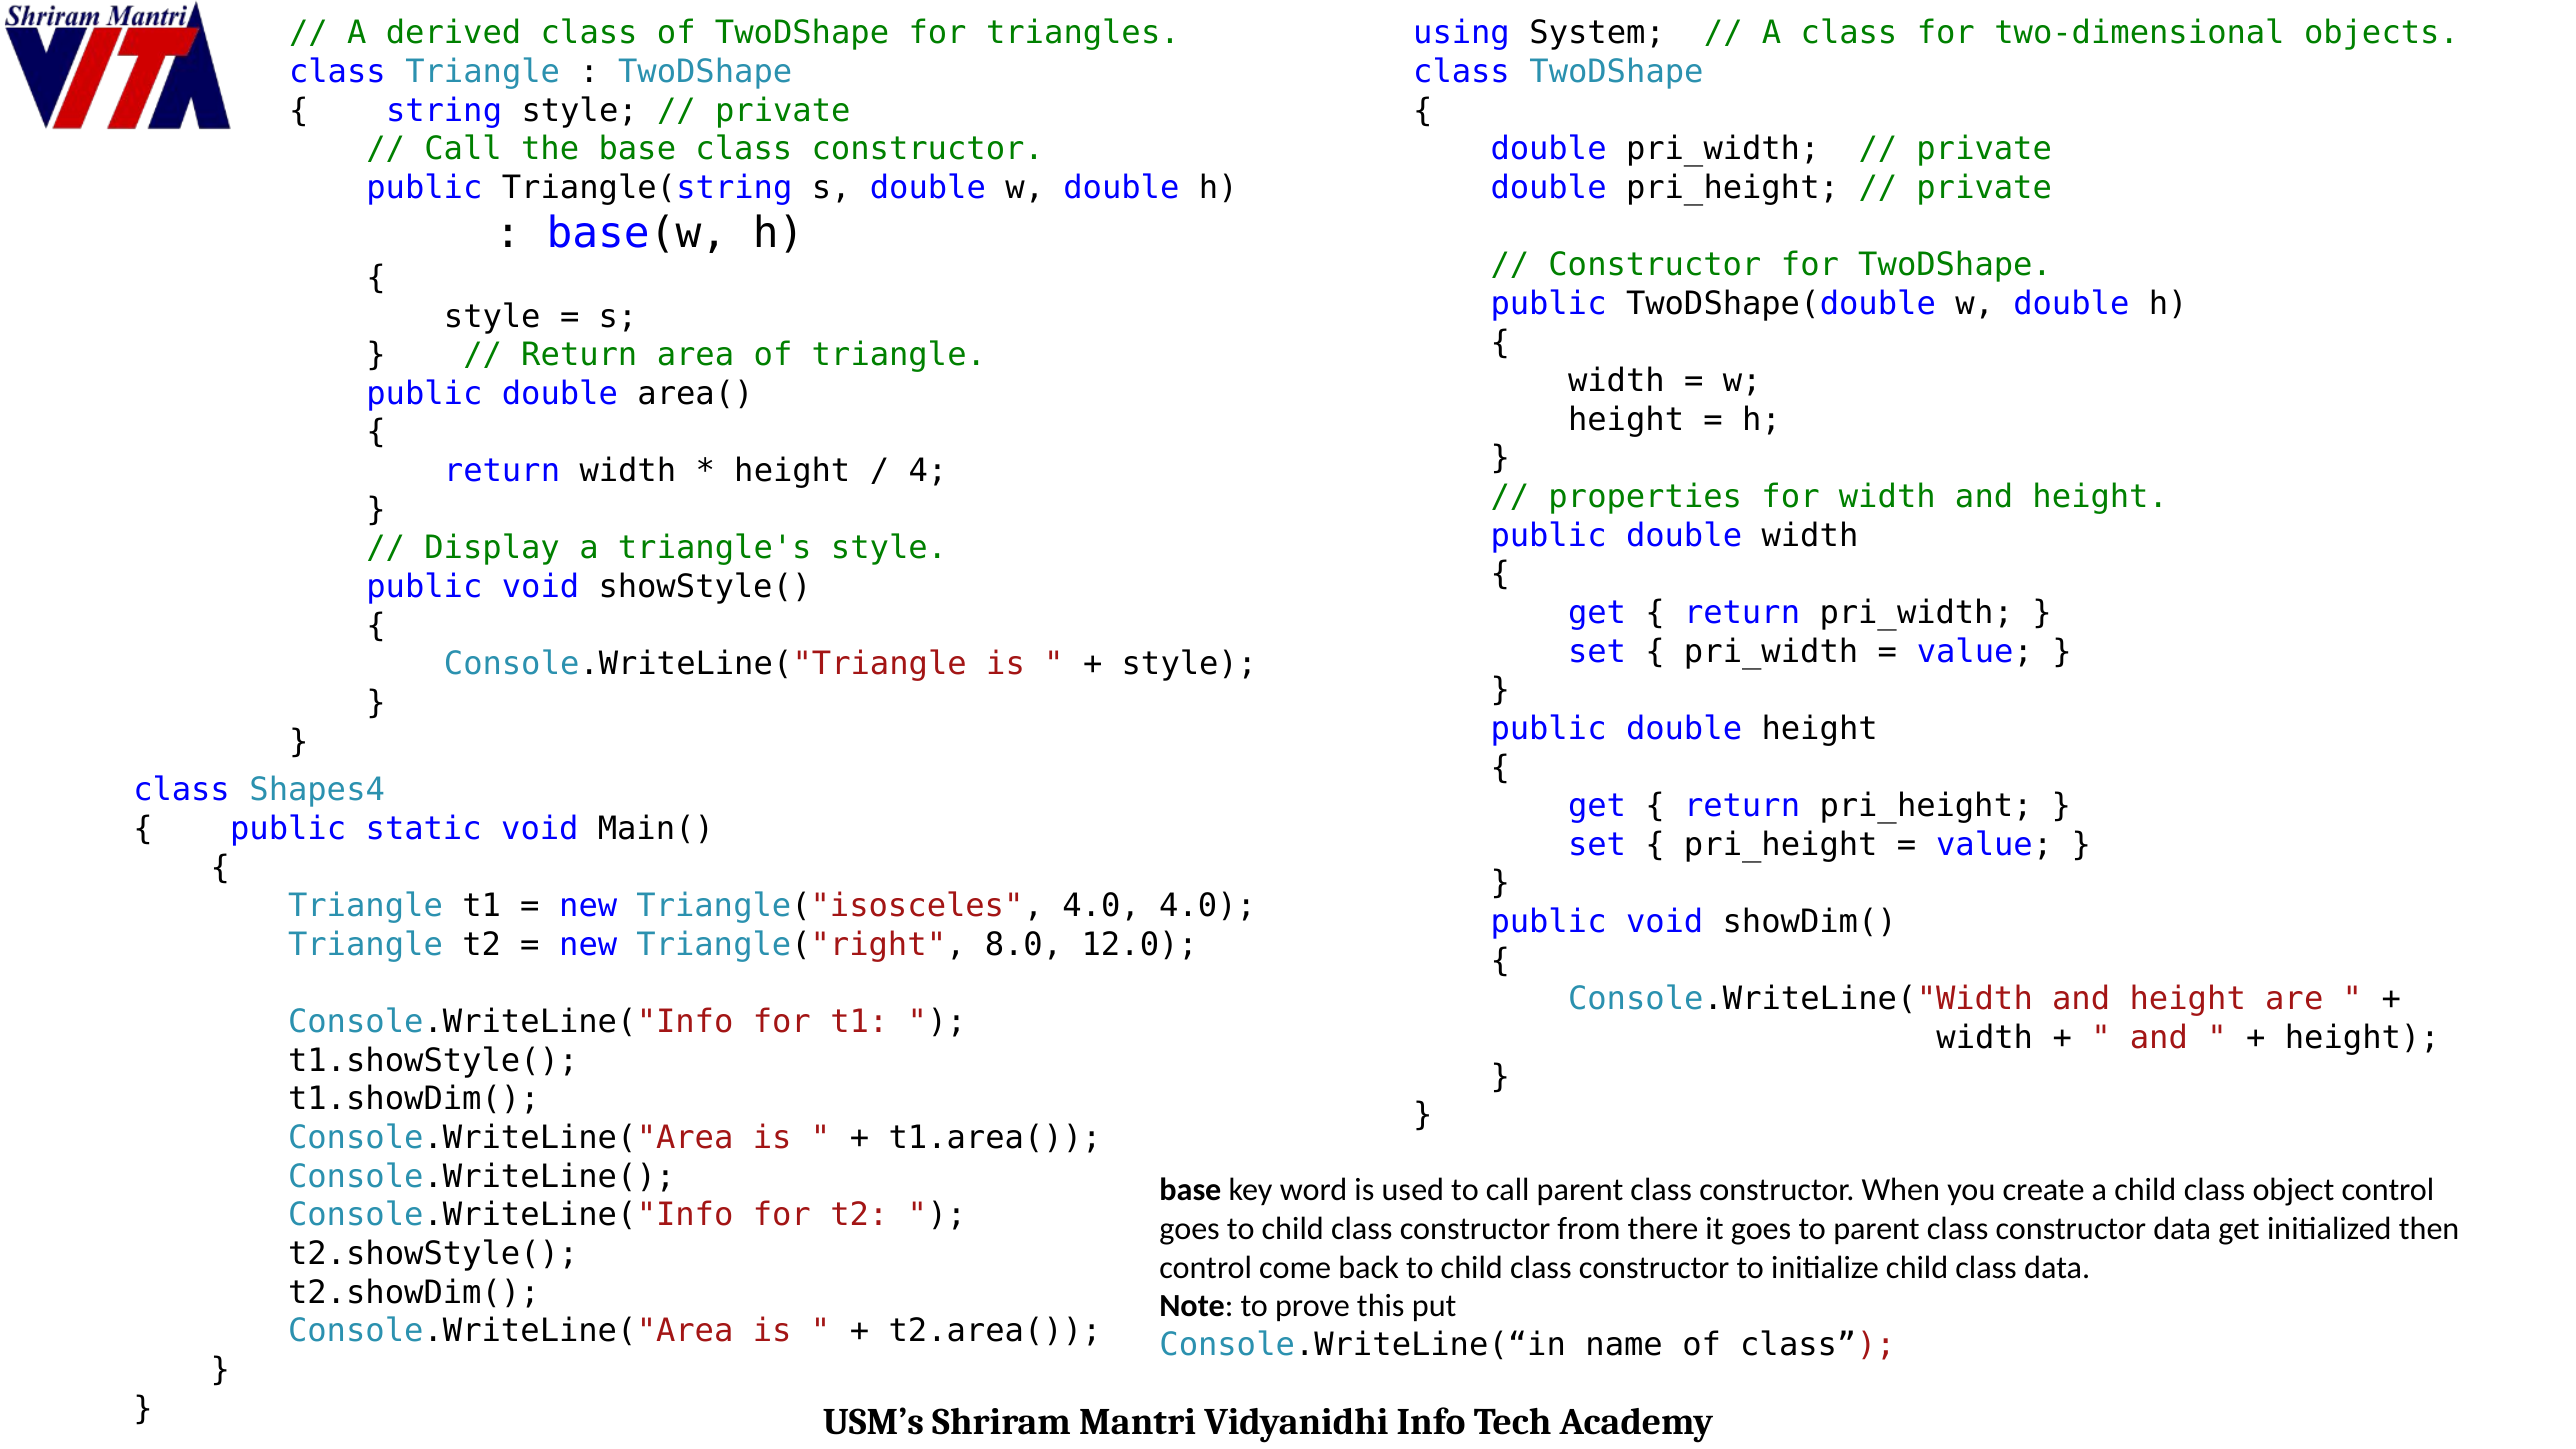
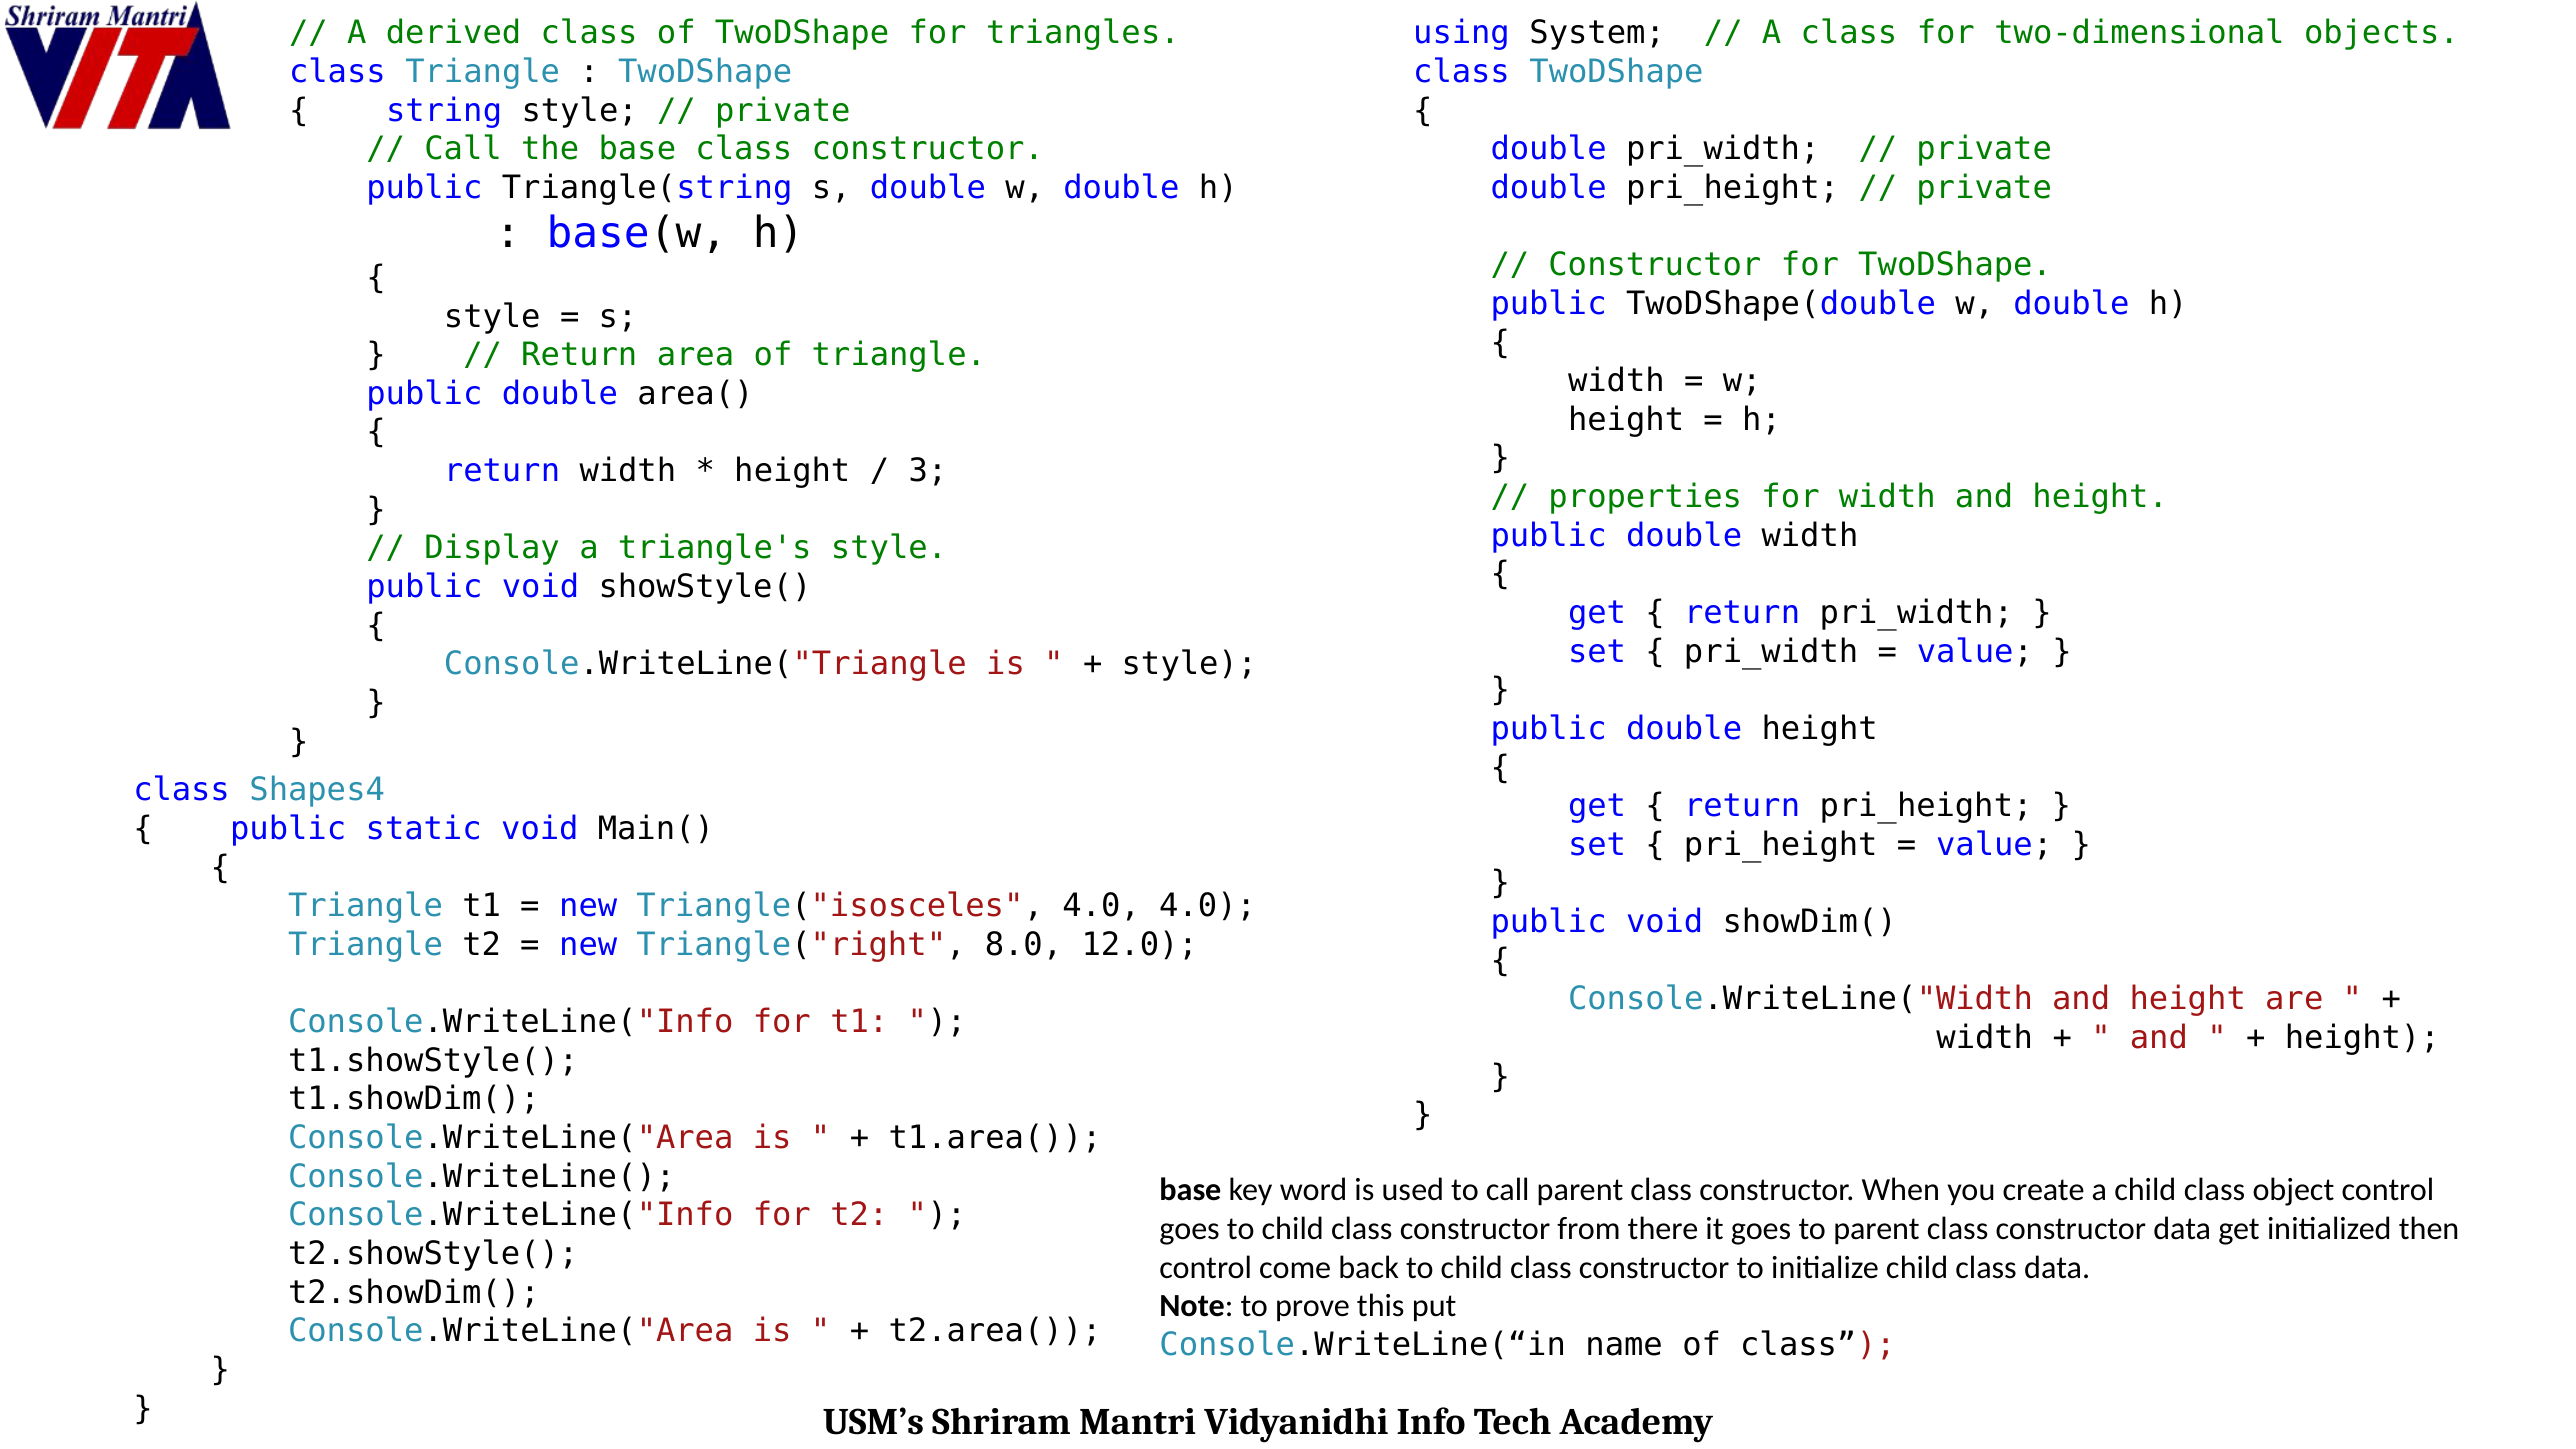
4: 4 -> 3
